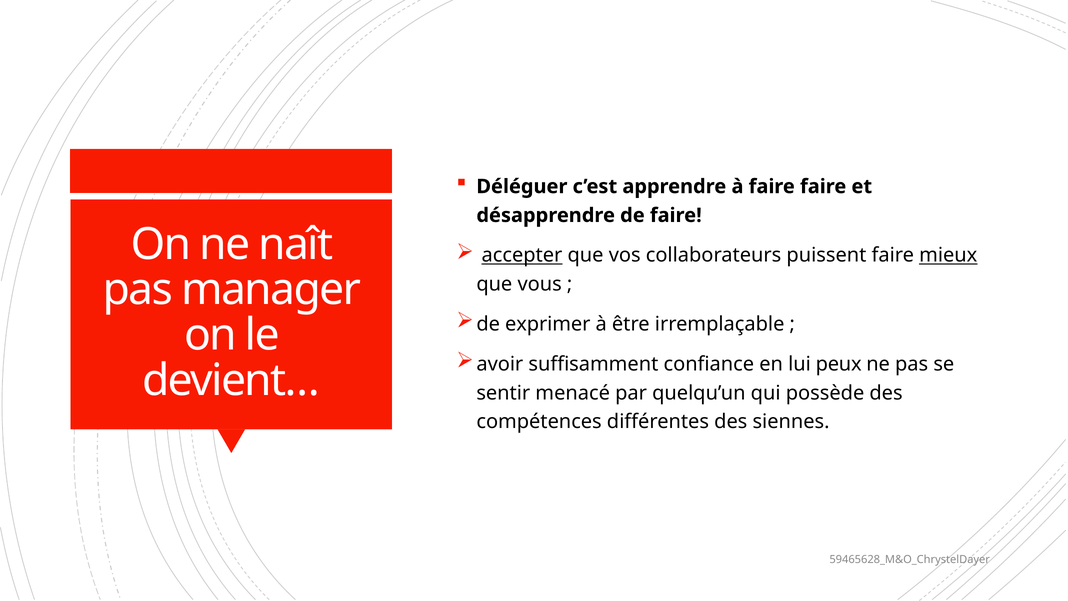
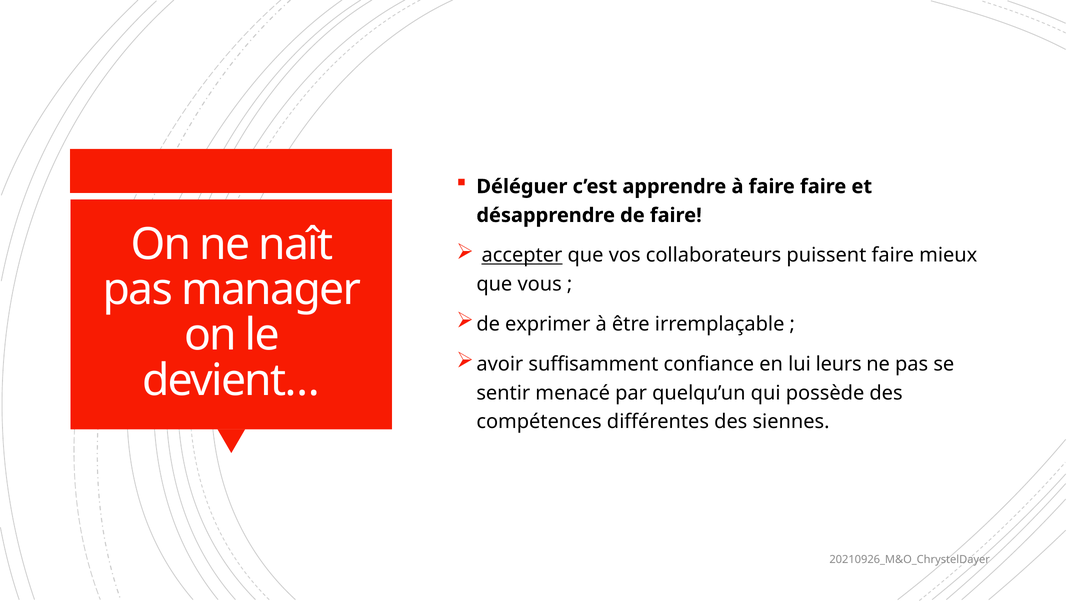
mieux underline: present -> none
peux: peux -> leurs
59465628_M&O_ChrystelDayer: 59465628_M&O_ChrystelDayer -> 20210926_M&O_ChrystelDayer
